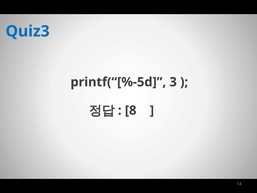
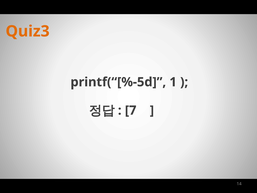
Quiz3 colour: blue -> orange
3: 3 -> 1
8: 8 -> 7
